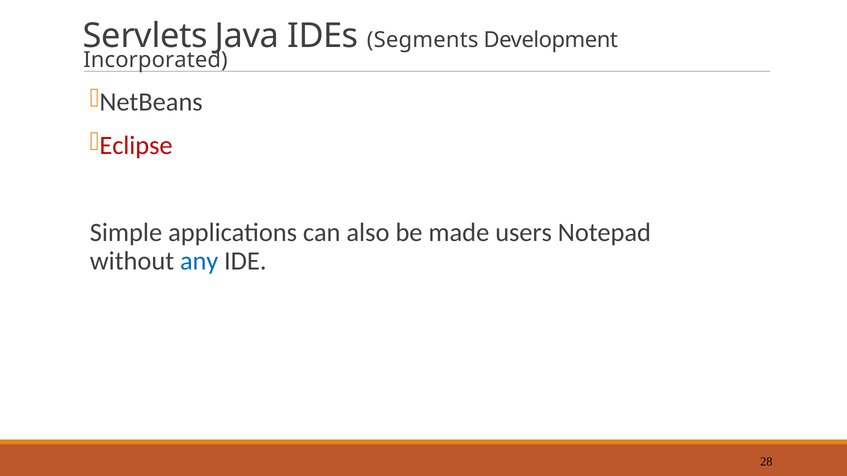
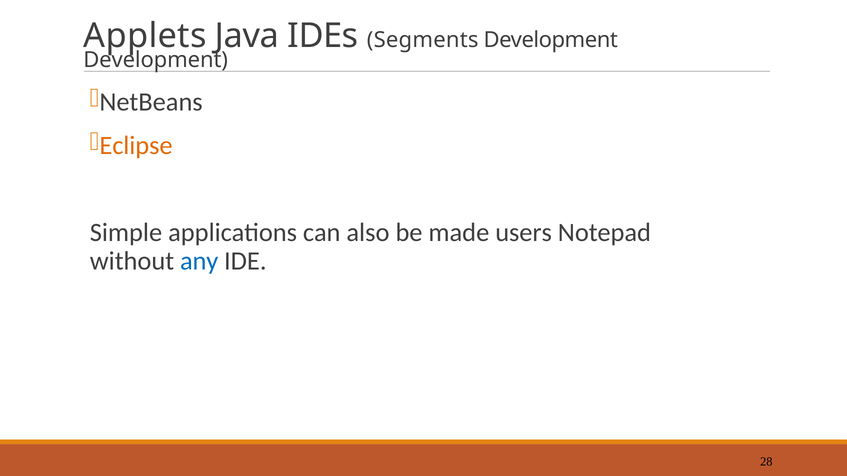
Servlets: Servlets -> Applets
Incorporated at (155, 60): Incorporated -> Development
Eclipse colour: red -> orange
